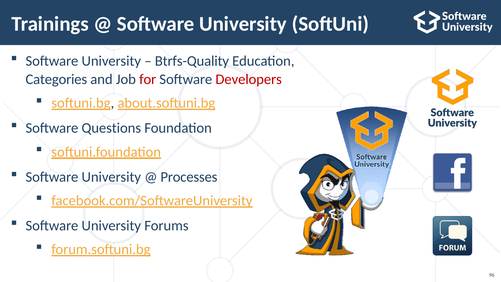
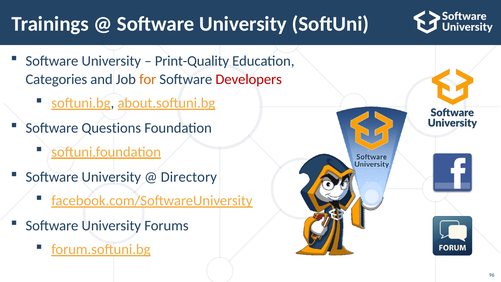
Btrfs-Quality: Btrfs-Quality -> Print-Quality
for colour: red -> orange
Processes: Processes -> Directory
